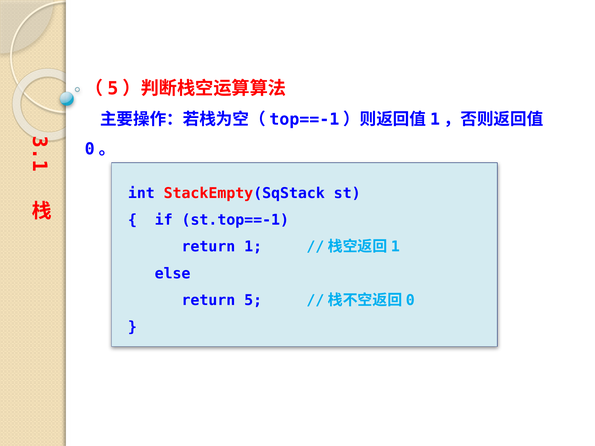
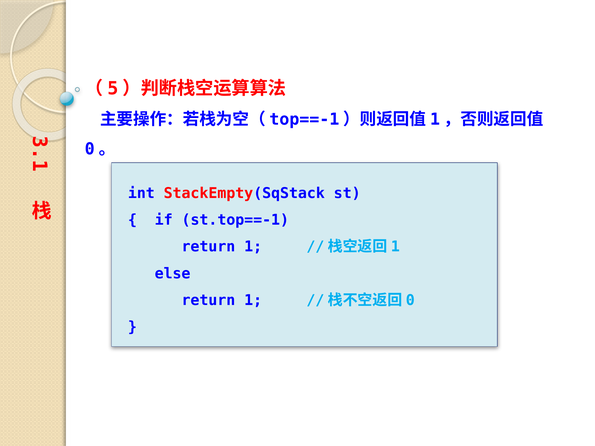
5 at (253, 300): 5 -> 1
